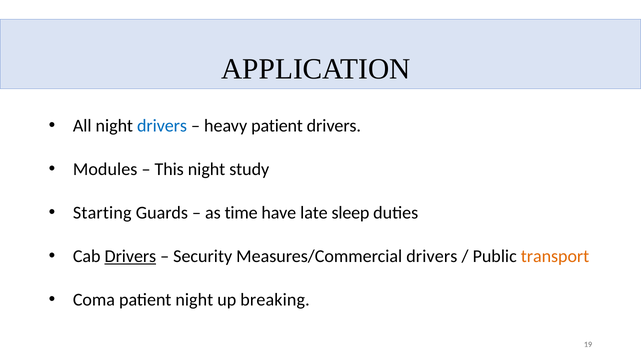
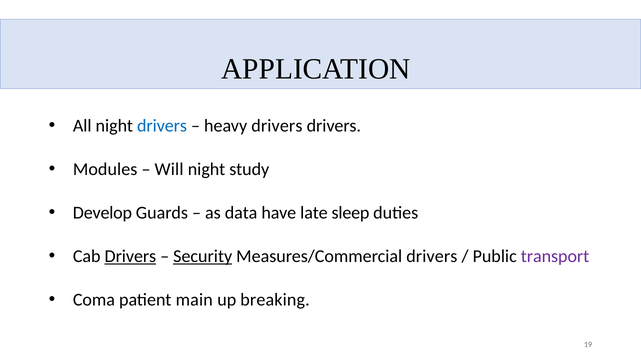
heavy patient: patient -> drivers
This: This -> Will
Starting: Starting -> Develop
time: time -> data
Security underline: none -> present
transport colour: orange -> purple
patient night: night -> main
